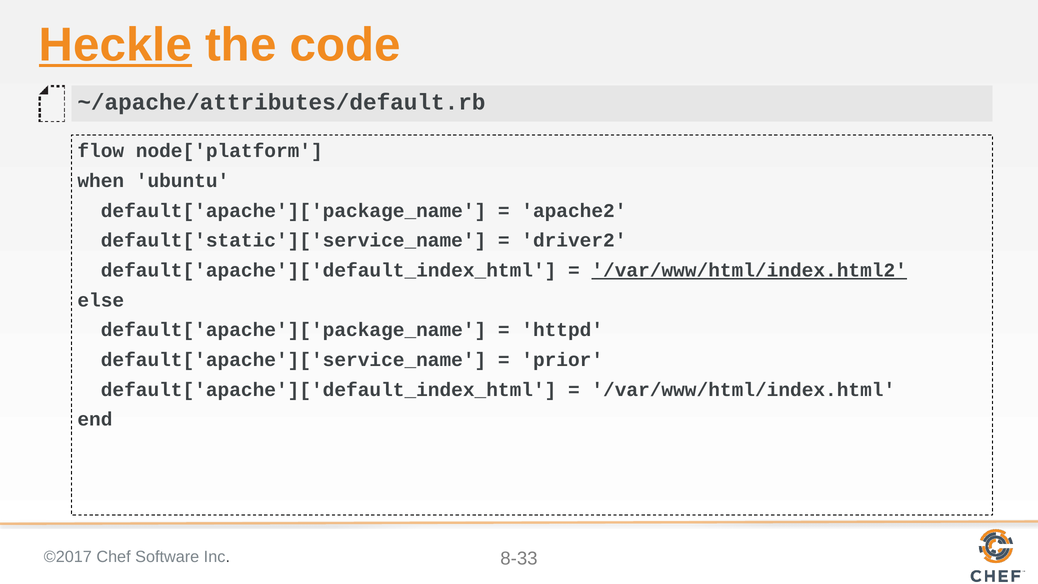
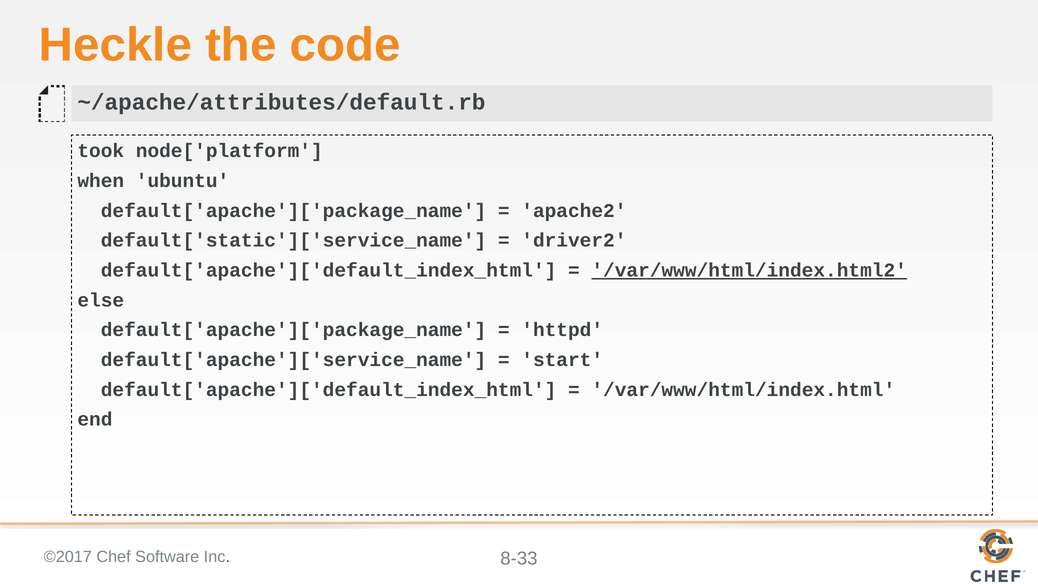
Heckle underline: present -> none
flow: flow -> took
prior: prior -> start
